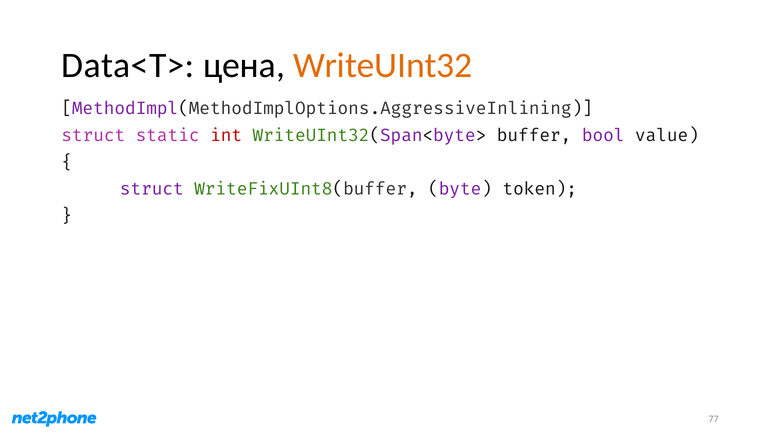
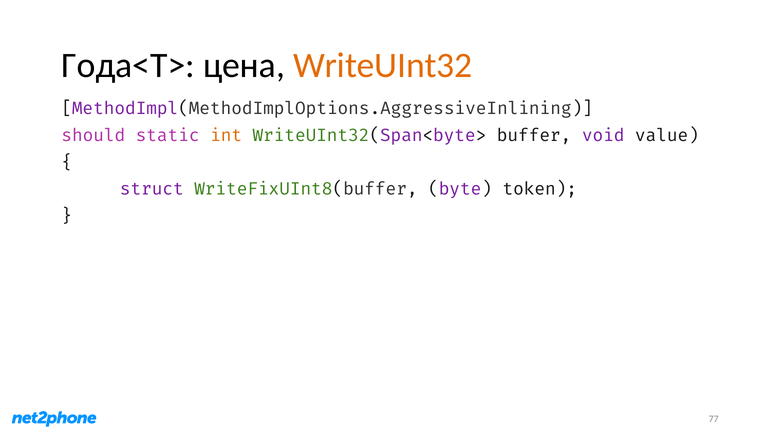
Data<T>: Data<T> -> Года<T>
struct at (93, 135): struct -> should
int colour: red -> orange
bool: bool -> void
